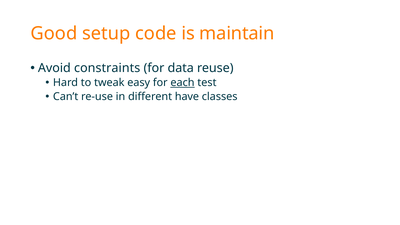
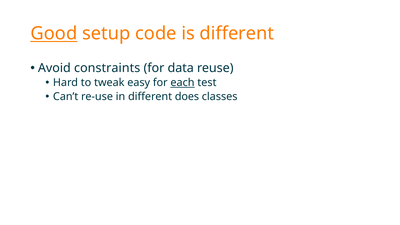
Good underline: none -> present
is maintain: maintain -> different
have: have -> does
